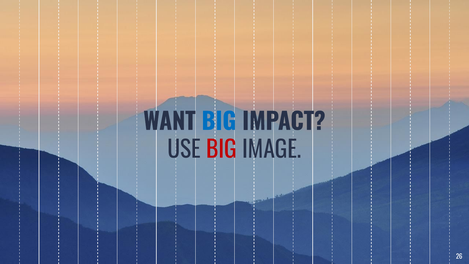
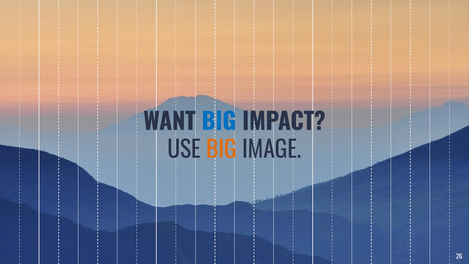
BIG at (222, 150) colour: red -> orange
